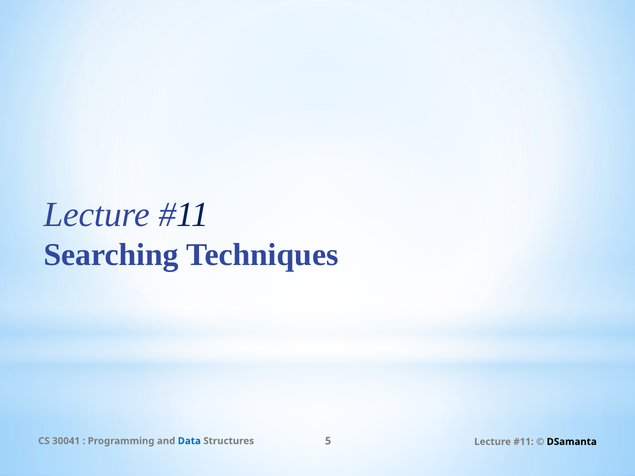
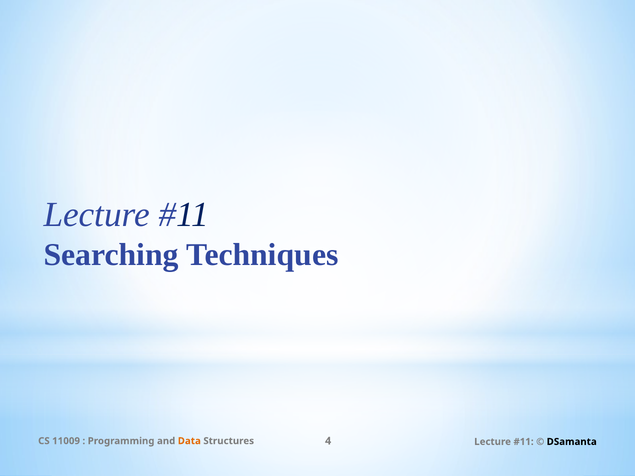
30041: 30041 -> 11009
Data colour: blue -> orange
5: 5 -> 4
